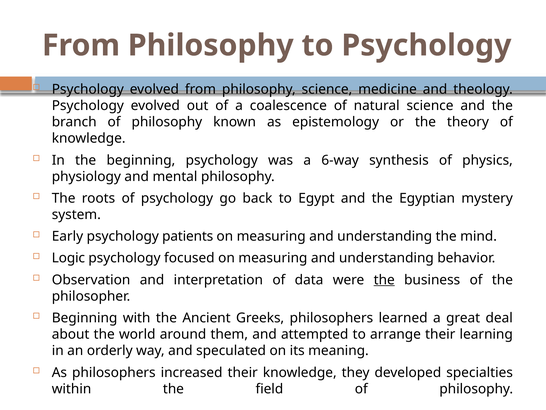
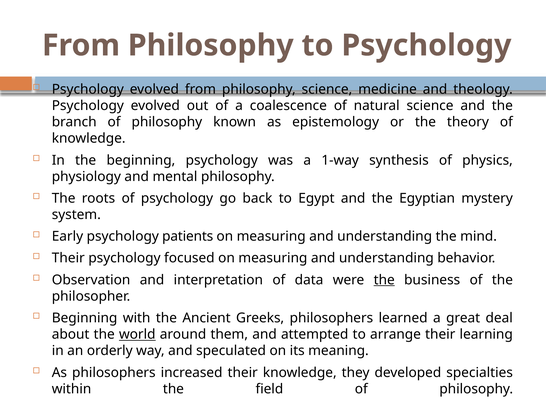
6-way: 6-way -> 1-way
Logic at (68, 258): Logic -> Their
world underline: none -> present
